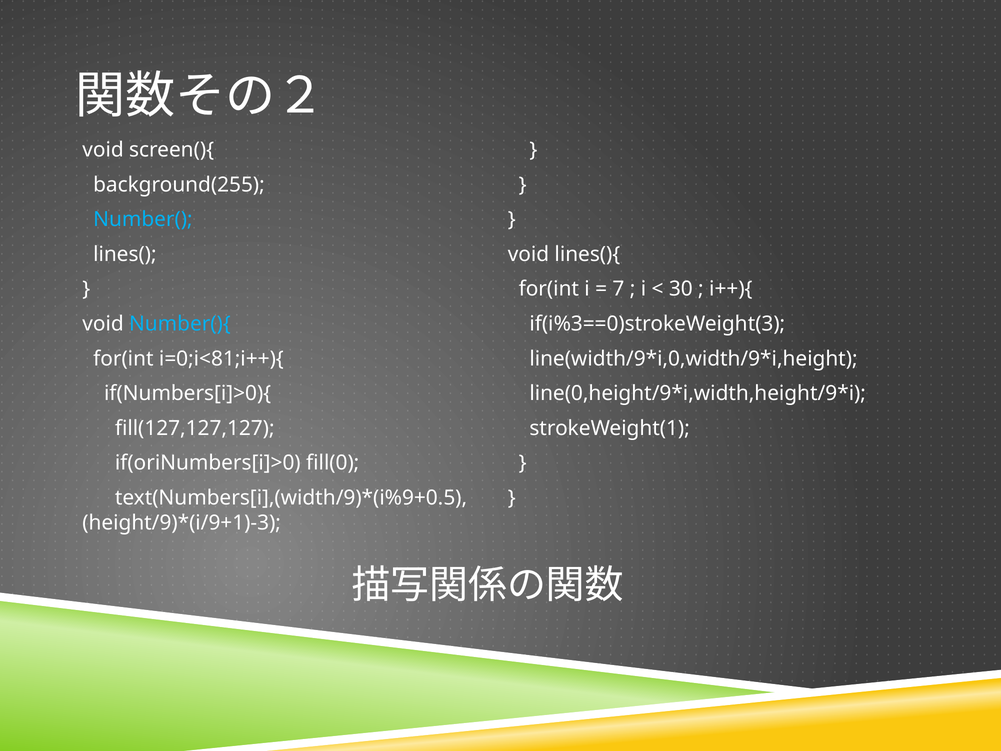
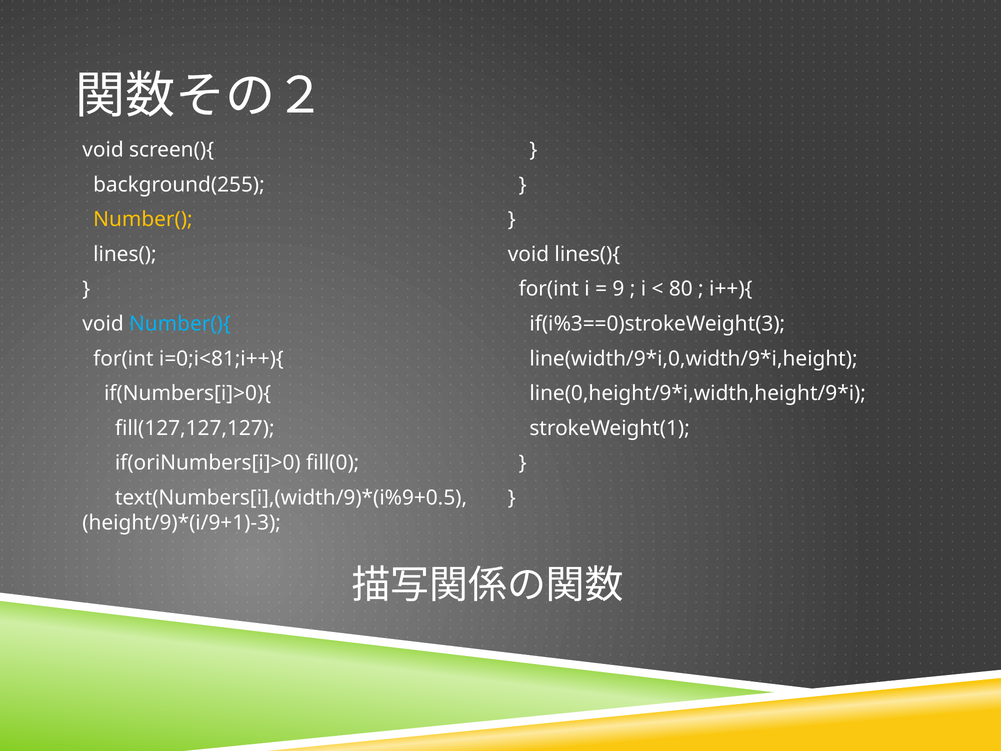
Number( colour: light blue -> yellow
7: 7 -> 9
30: 30 -> 80
